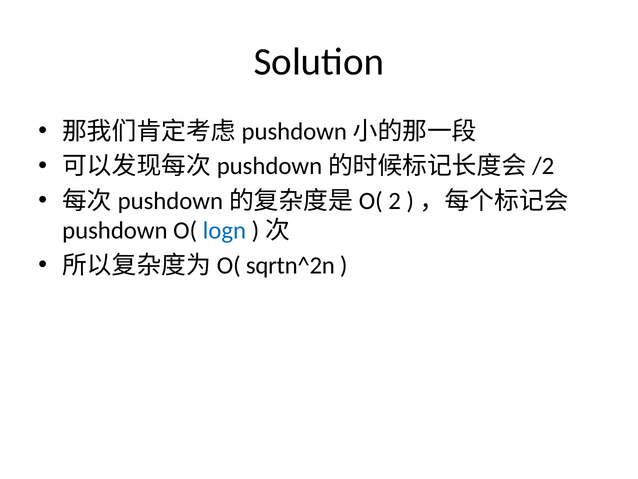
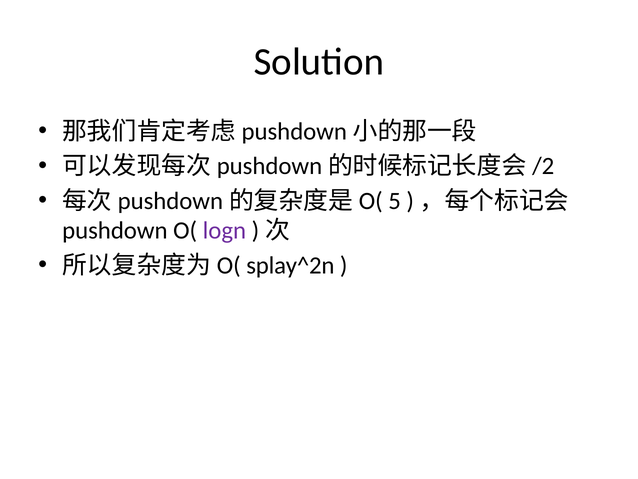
2: 2 -> 5
logn colour: blue -> purple
sqrtn^2n: sqrtn^2n -> splay^2n
